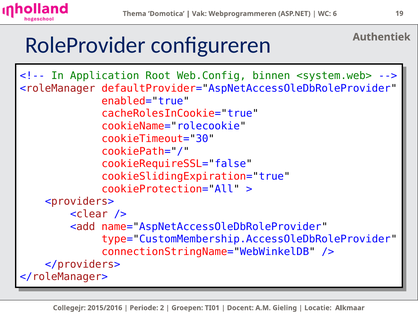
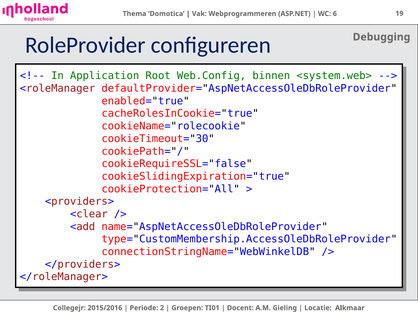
Authentiek: Authentiek -> Debugging
